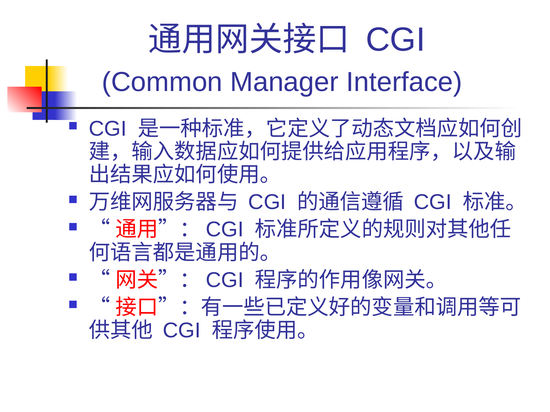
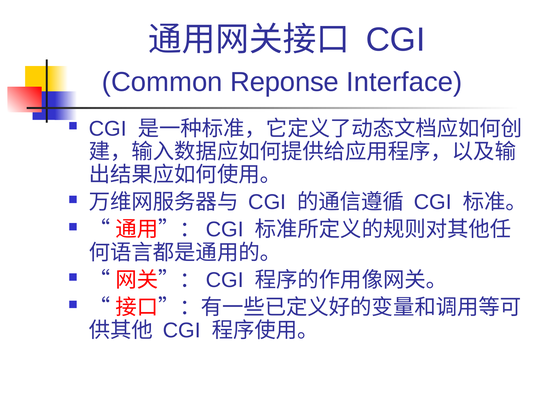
Manager: Manager -> Reponse
